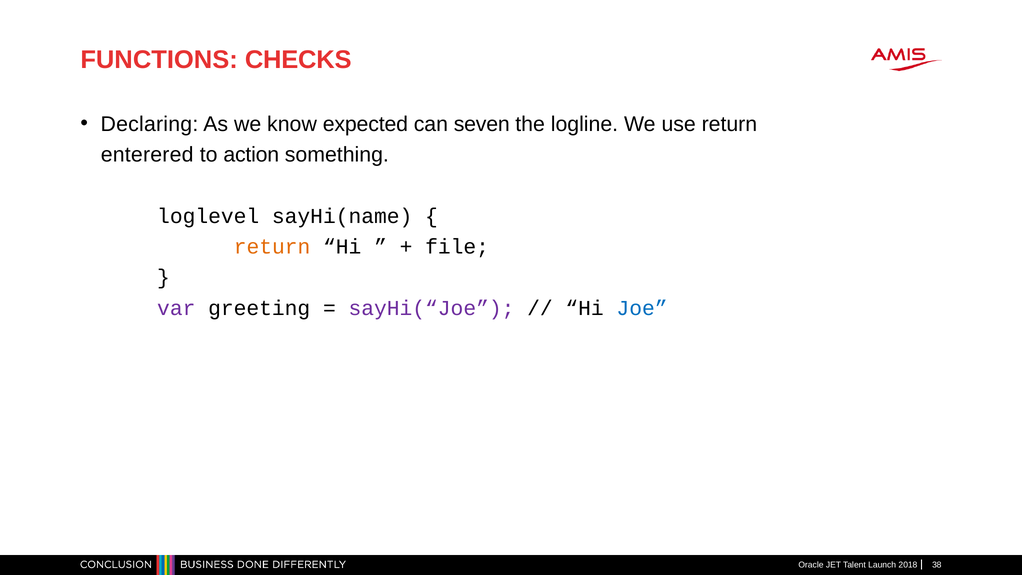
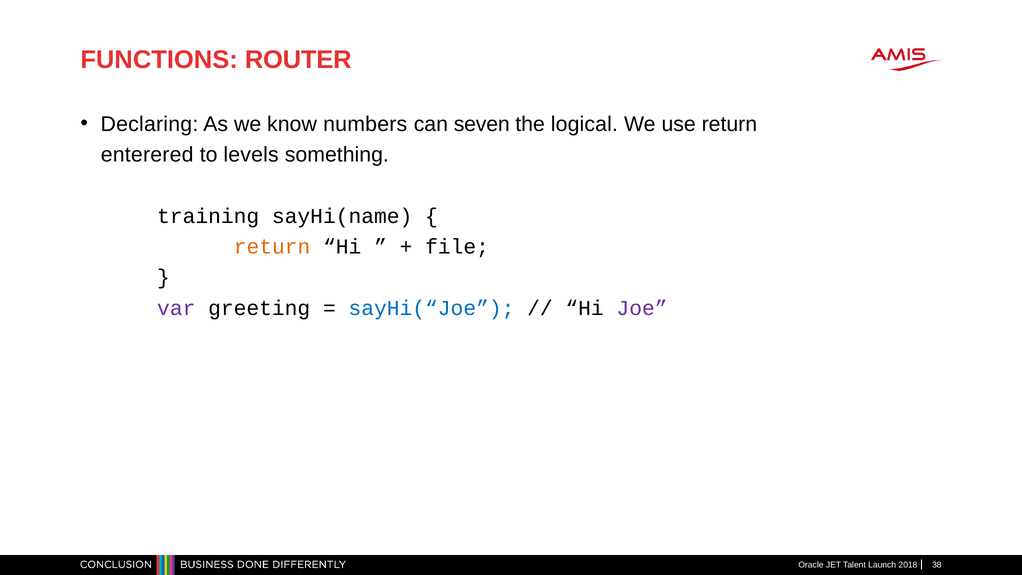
CHECKS: CHECKS -> ROUTER
expected: expected -> numbers
logline: logline -> logical
action: action -> levels
loglevel: loglevel -> training
sayHi(“Joe colour: purple -> blue
Joe colour: blue -> purple
